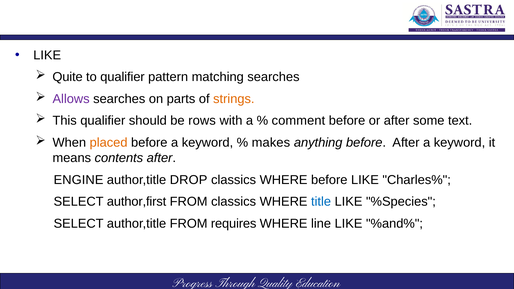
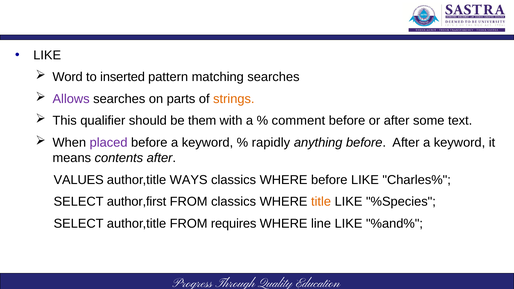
Quite: Quite -> Word
to qualifier: qualifier -> inserted
rows: rows -> them
placed colour: orange -> purple
makes: makes -> rapidly
ENGINE: ENGINE -> VALUES
DROP: DROP -> WAYS
title colour: blue -> orange
